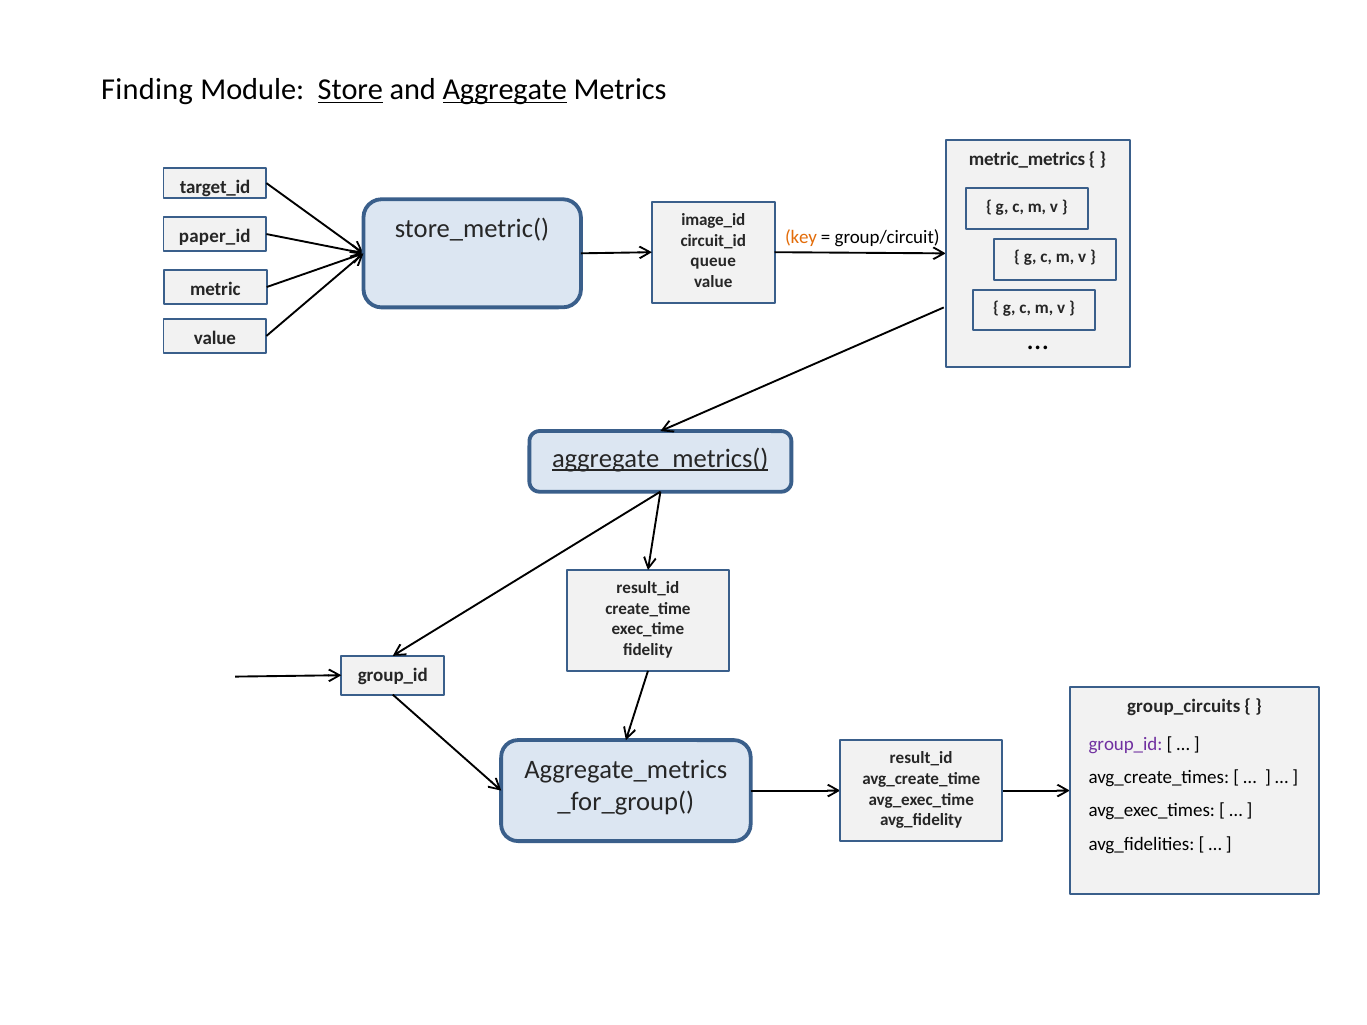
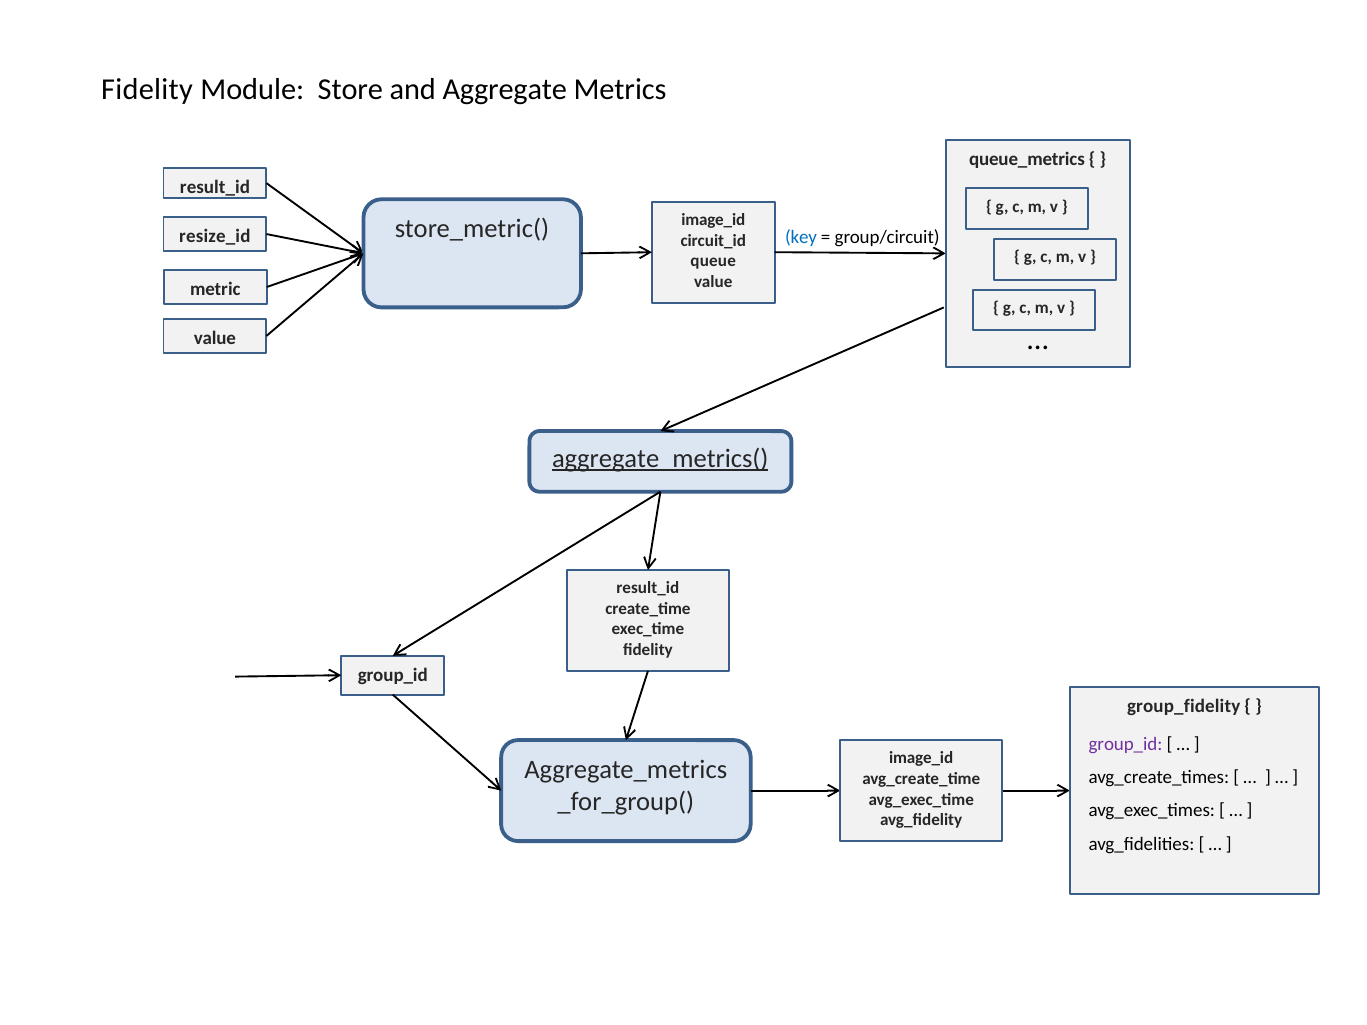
Finding at (147, 89): Finding -> Fidelity
Store underline: present -> none
Aggregate underline: present -> none
metric_metrics: metric_metrics -> queue_metrics
target_id at (215, 188): target_id -> result_id
paper_id: paper_id -> resize_id
key colour: orange -> blue
group_circuits: group_circuits -> group_fidelity
result_id at (921, 758): result_id -> image_id
